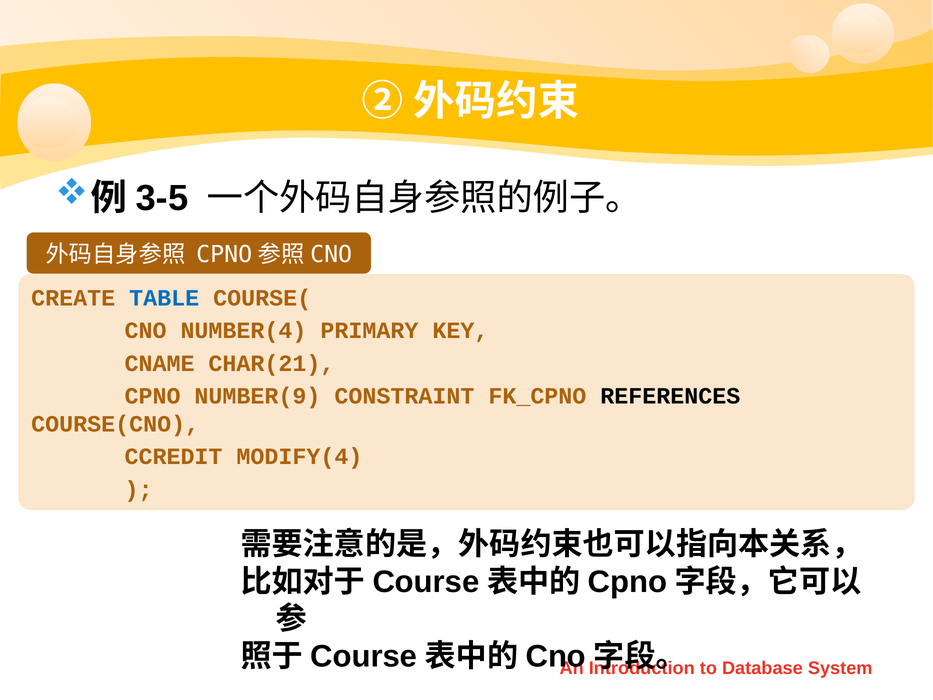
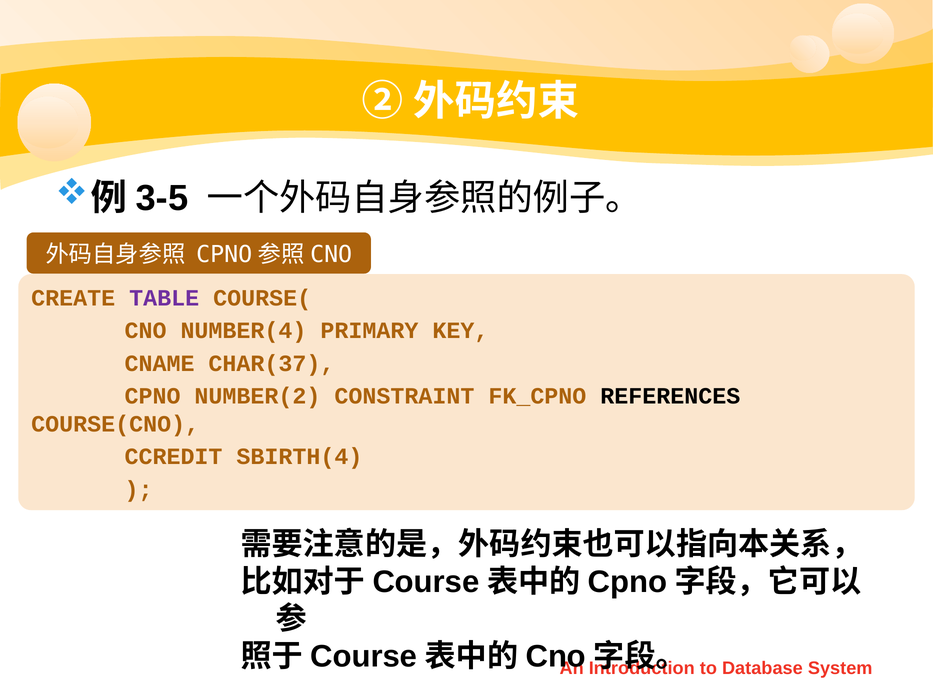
TABLE colour: blue -> purple
CHAR(21: CHAR(21 -> CHAR(37
NUMBER(9: NUMBER(9 -> NUMBER(2
MODIFY(4: MODIFY(4 -> SBIRTH(4
